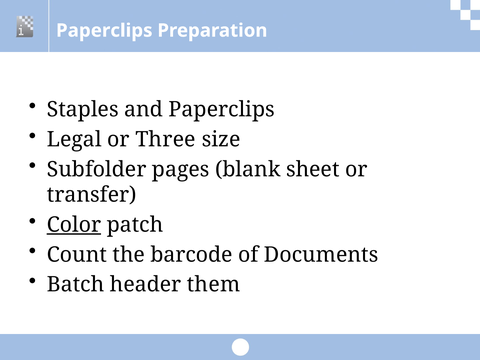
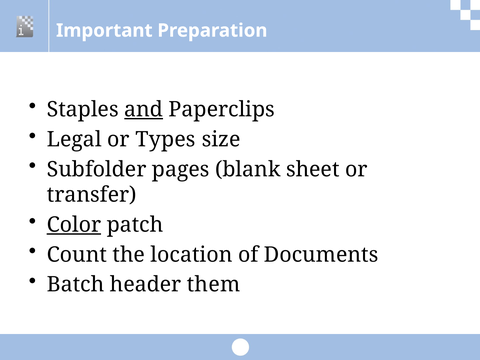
Paperclips at (104, 31): Paperclips -> Important
and underline: none -> present
Three: Three -> Types
barcode: barcode -> location
